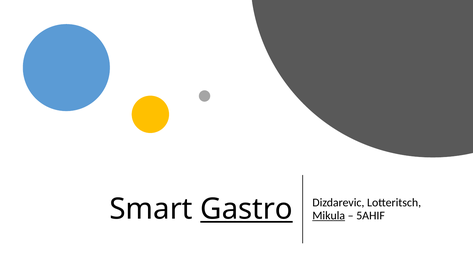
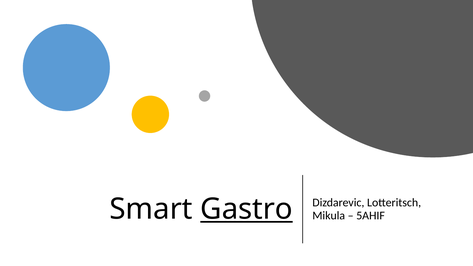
Mikula underline: present -> none
